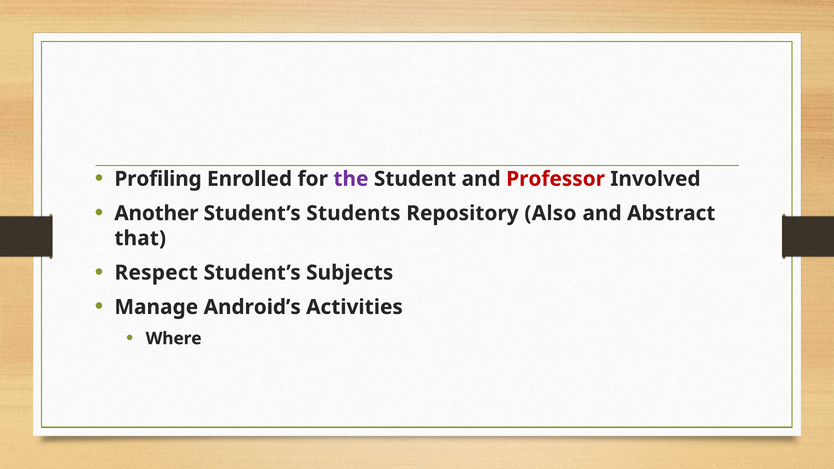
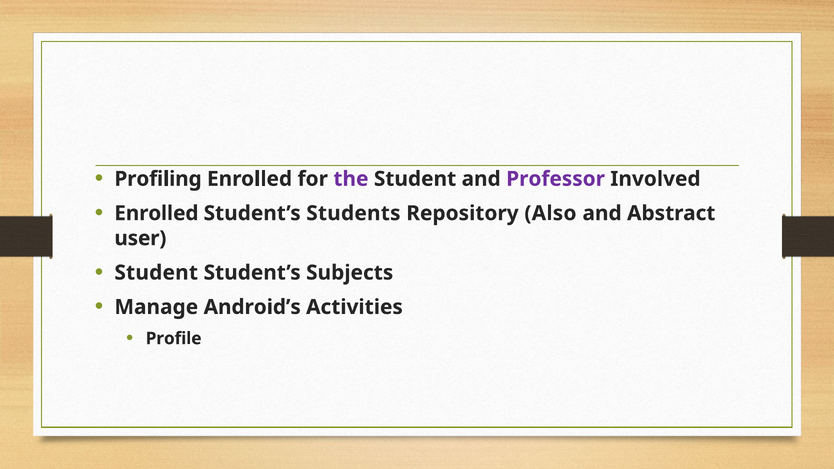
Professor colour: red -> purple
Another at (156, 213): Another -> Enrolled
that: that -> user
Respect at (156, 273): Respect -> Student
Where: Where -> Profile
